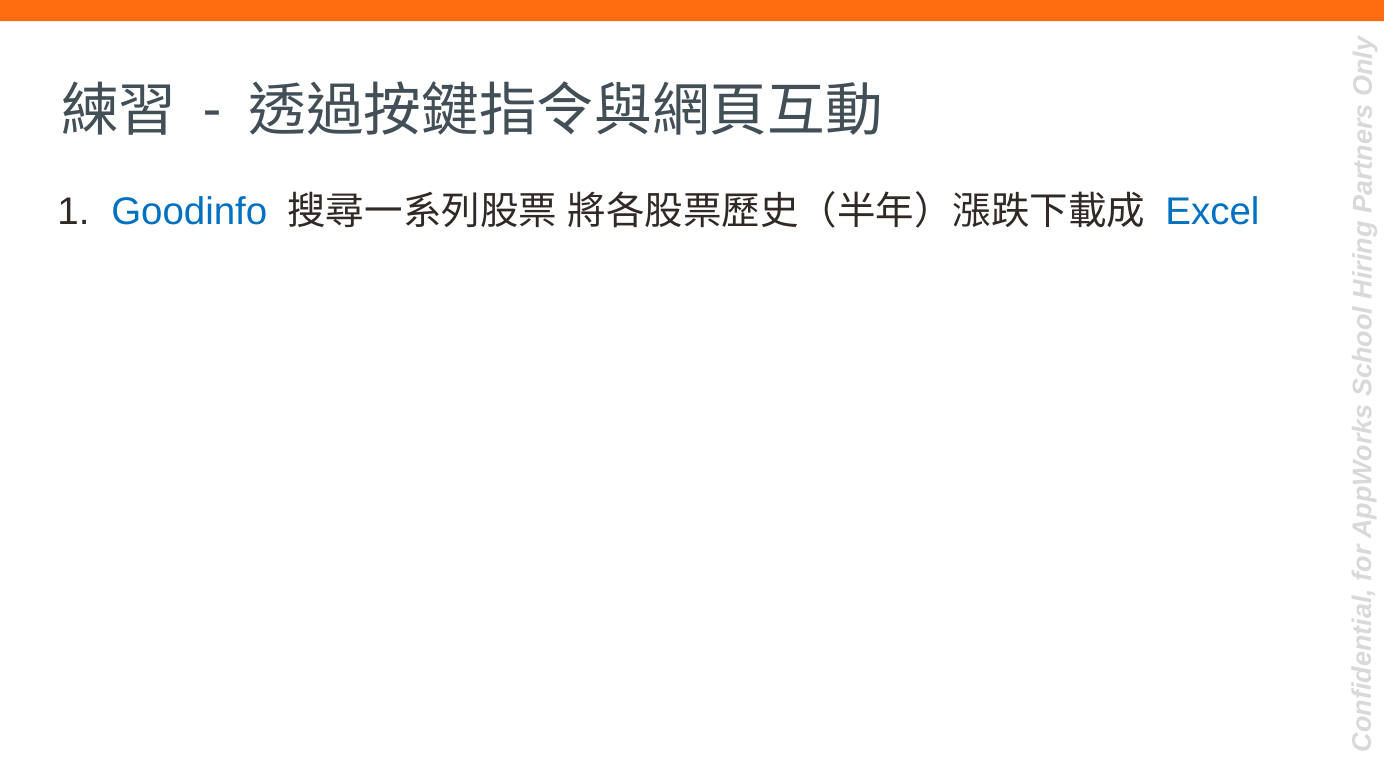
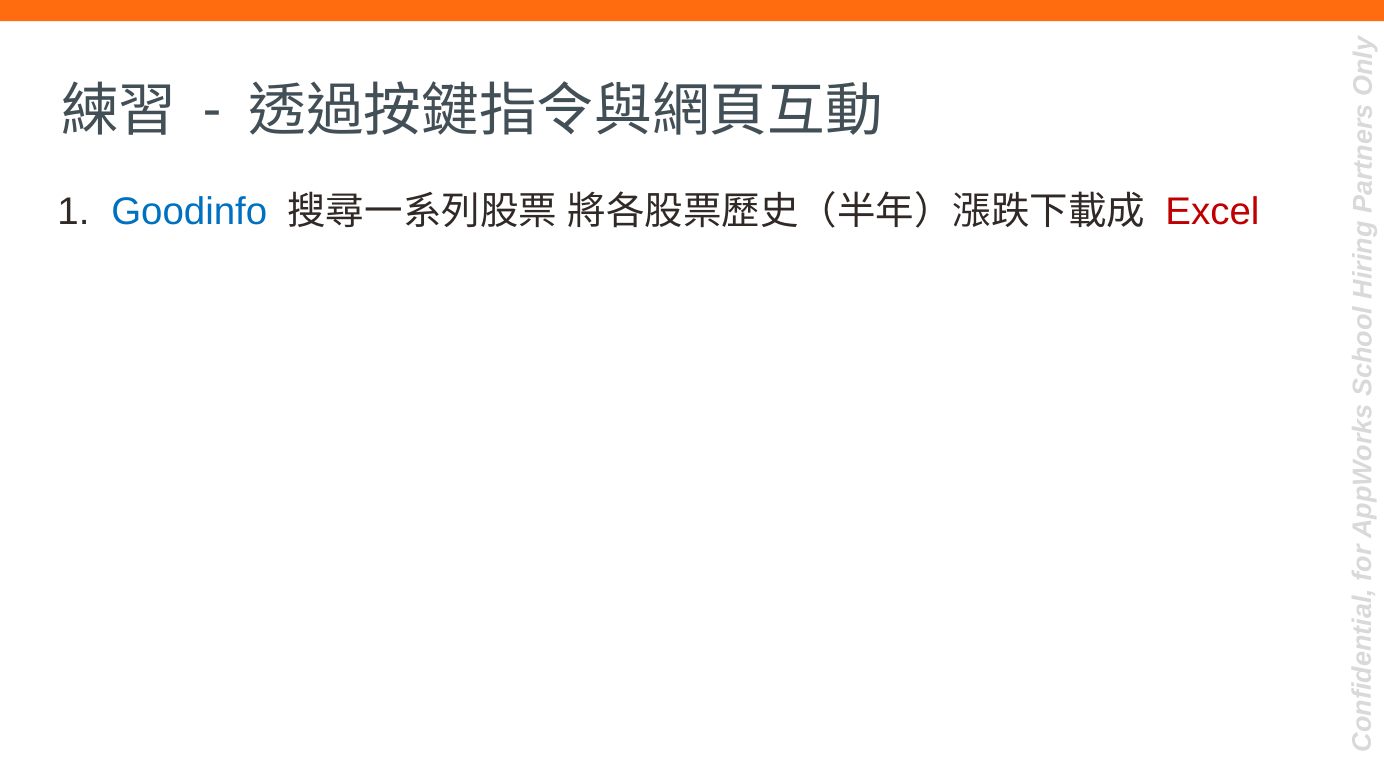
Excel colour: blue -> red
